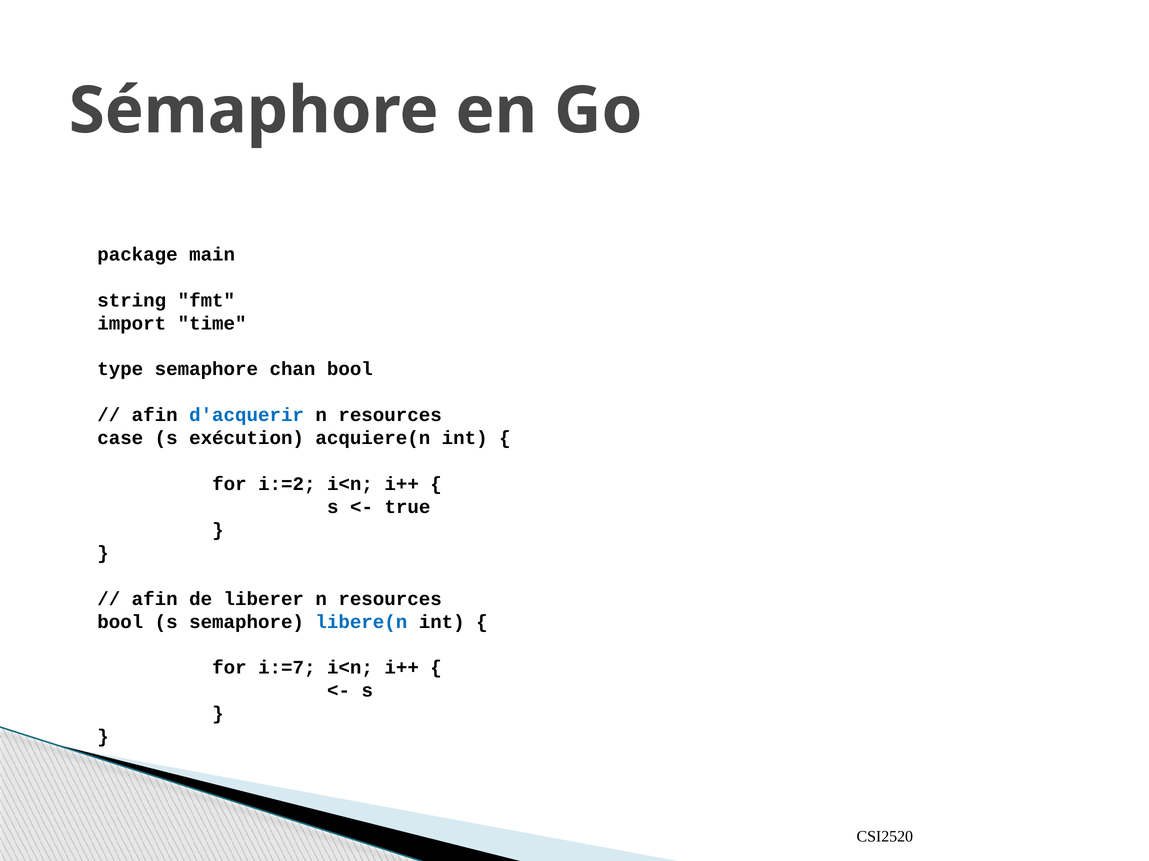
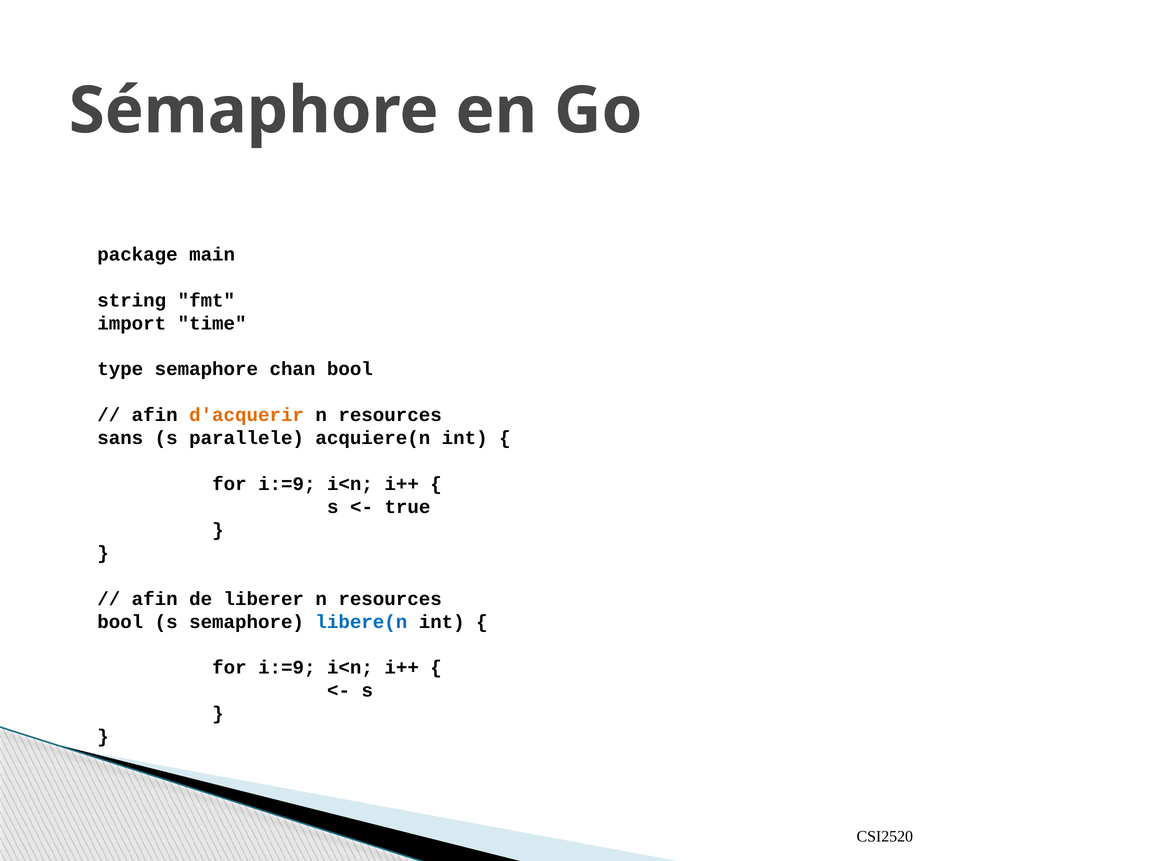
d'acquerir colour: blue -> orange
case: case -> sans
exécution: exécution -> parallele
i:=2 at (287, 484): i:=2 -> i:=9
i:=7 at (287, 668): i:=7 -> i:=9
